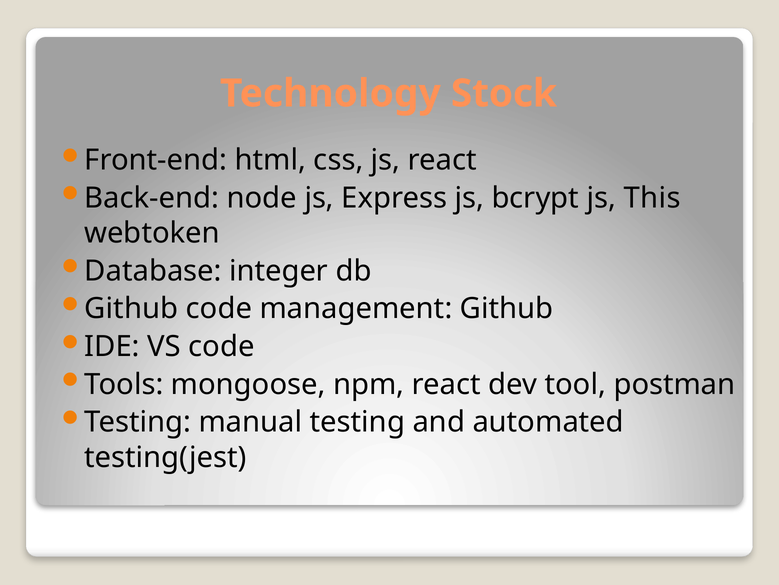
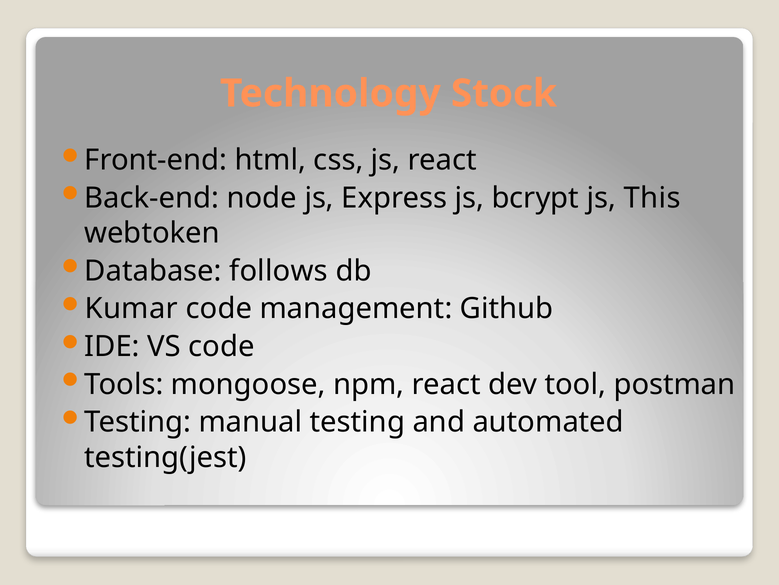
integer: integer -> follows
Github at (131, 308): Github -> Kumar
